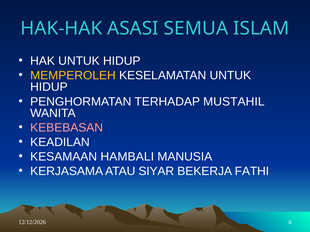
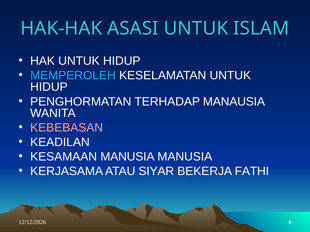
ASASI SEMUA: SEMUA -> UNTUK
MEMPEROLEH colour: yellow -> light blue
MUSTAHIL: MUSTAHIL -> MANAUSIA
KESAMAAN HAMBALI: HAMBALI -> MANUSIA
